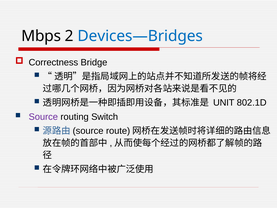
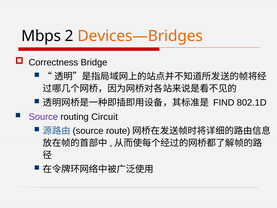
Devices—Bridges colour: blue -> orange
UNIT: UNIT -> FIND
Switch: Switch -> Circuit
